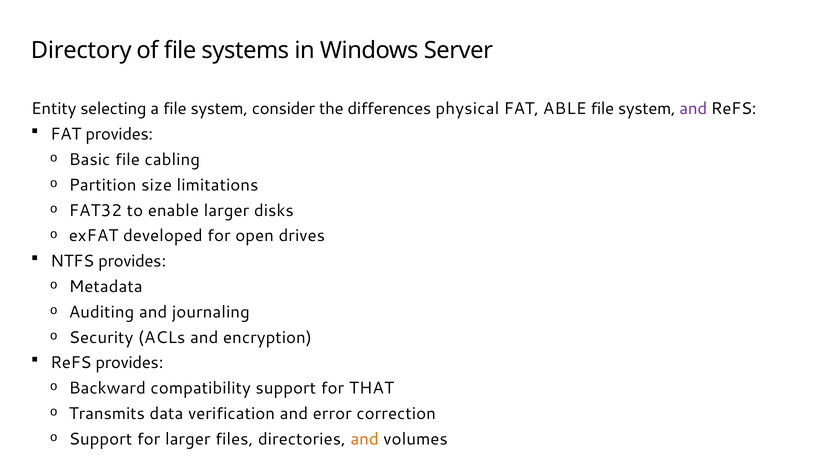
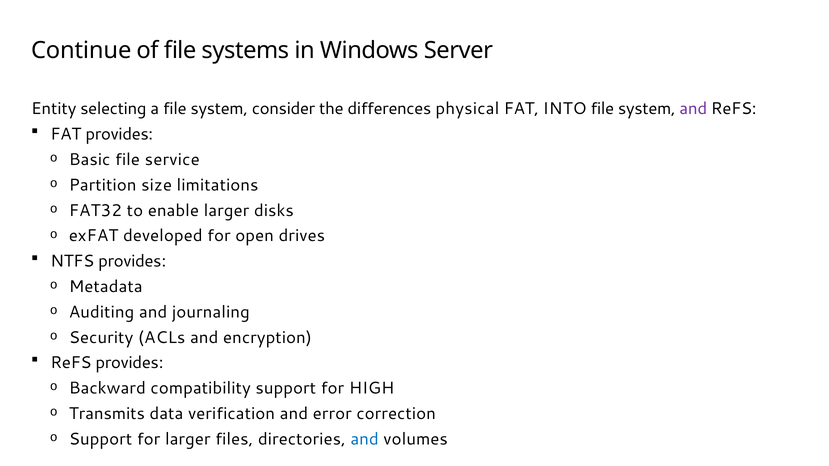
Directory: Directory -> Continue
ABLE: ABLE -> INTO
cabling: cabling -> service
THAT: THAT -> HIGH
and at (365, 439) colour: orange -> blue
